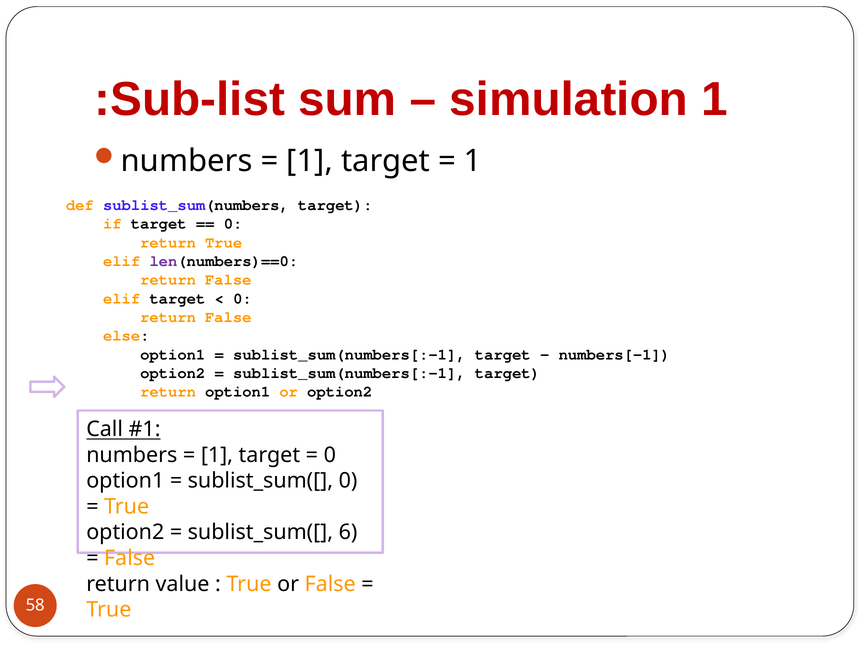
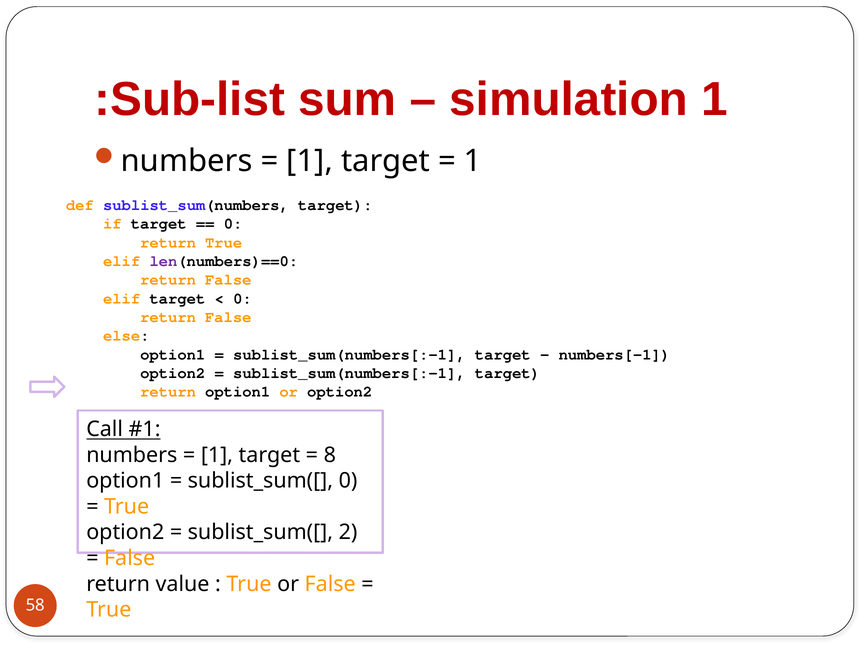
0 at (330, 455): 0 -> 8
6: 6 -> 2
